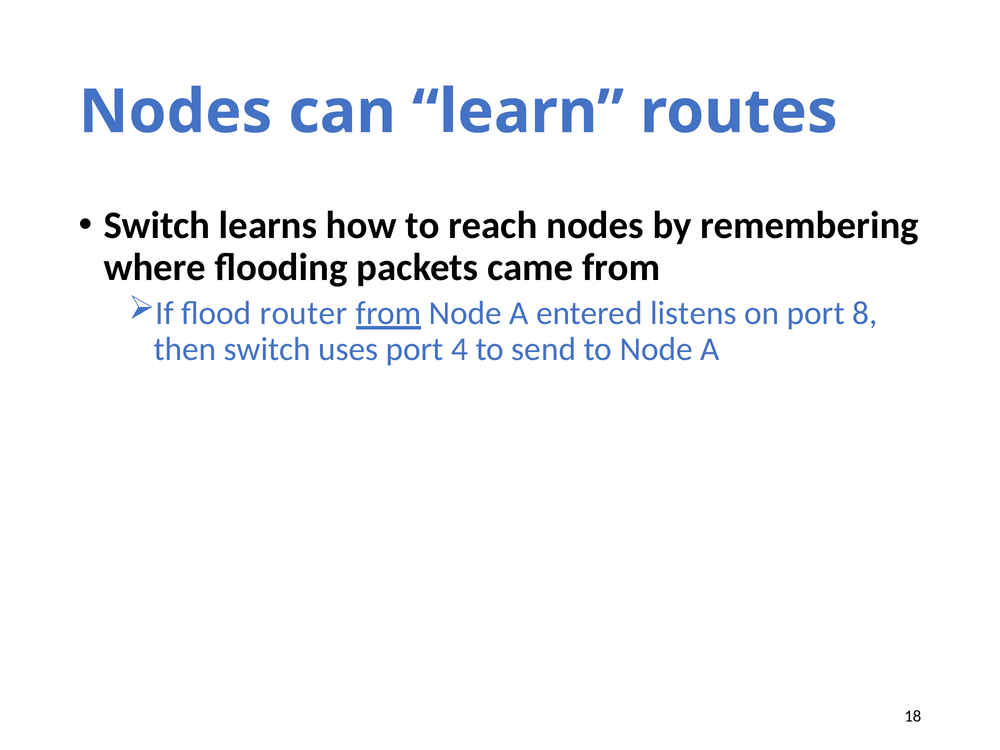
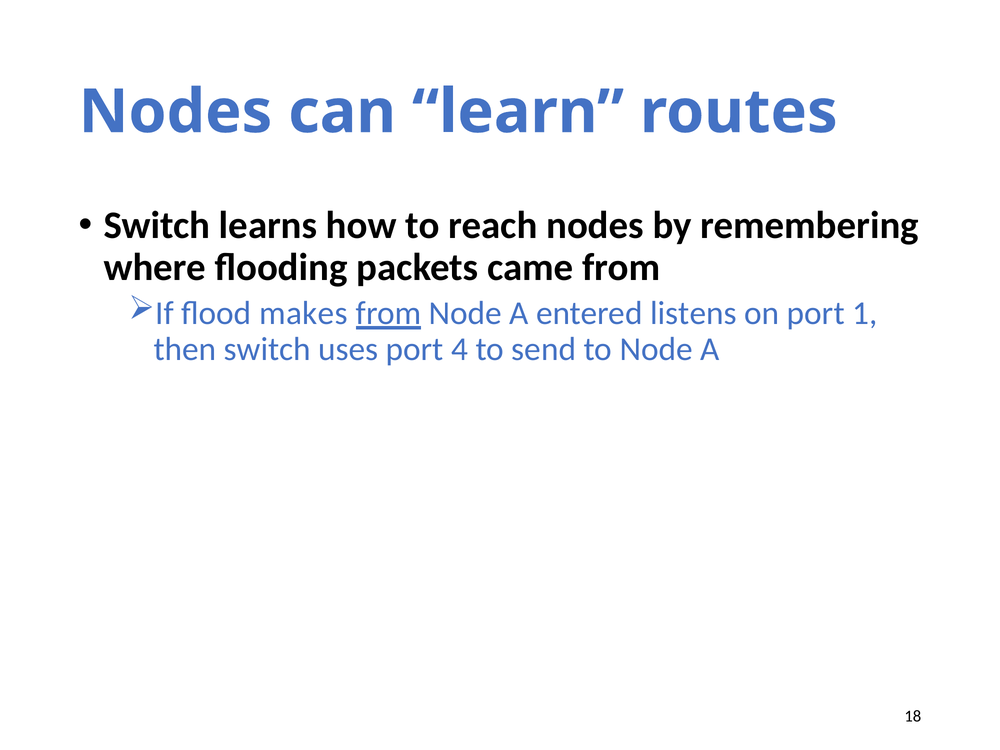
router: router -> makes
8: 8 -> 1
